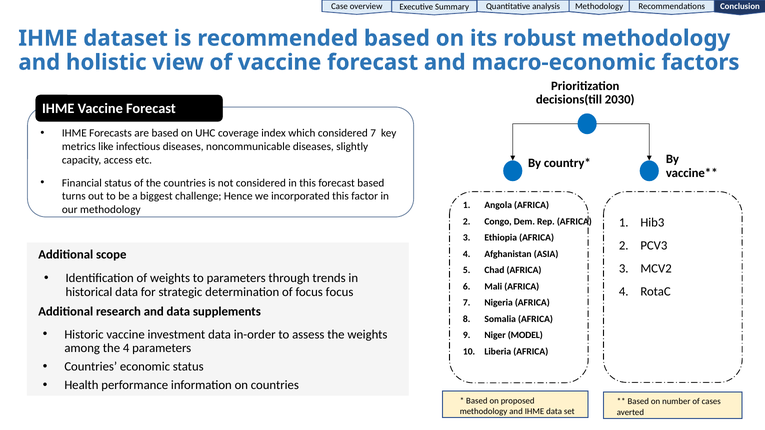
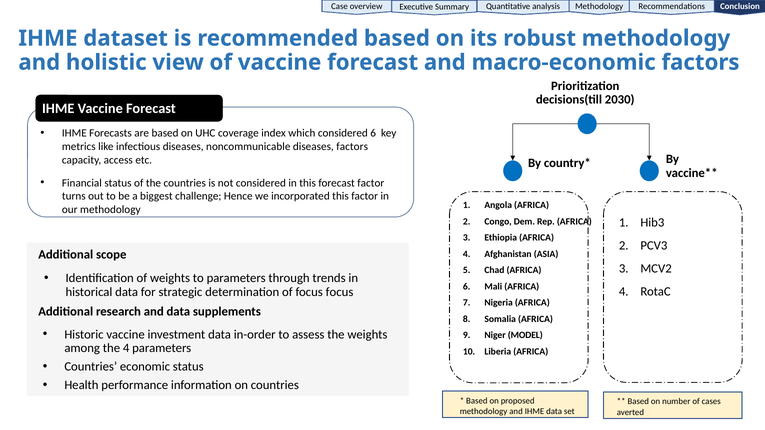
considered 7: 7 -> 6
diseases slightly: slightly -> factors
forecast based: based -> factor
